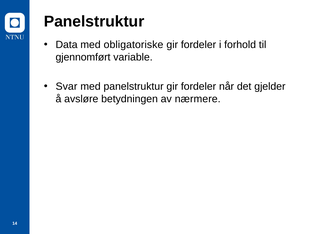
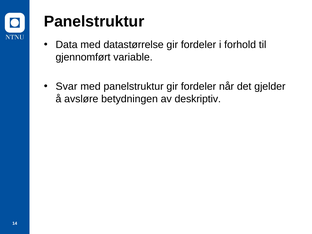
obligatoriske: obligatoriske -> datastørrelse
nærmere: nærmere -> deskriptiv
